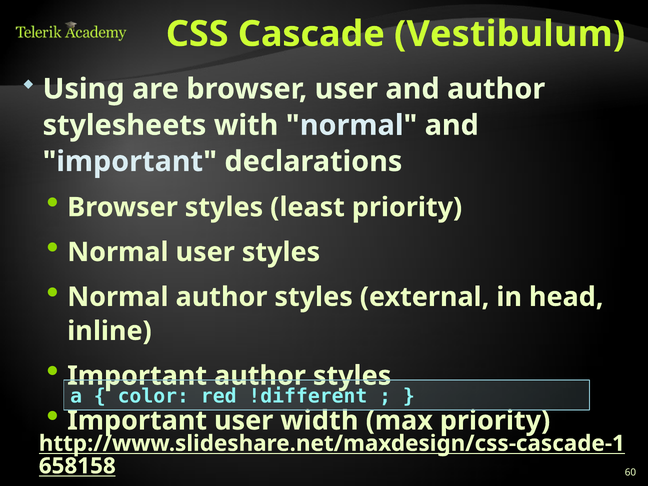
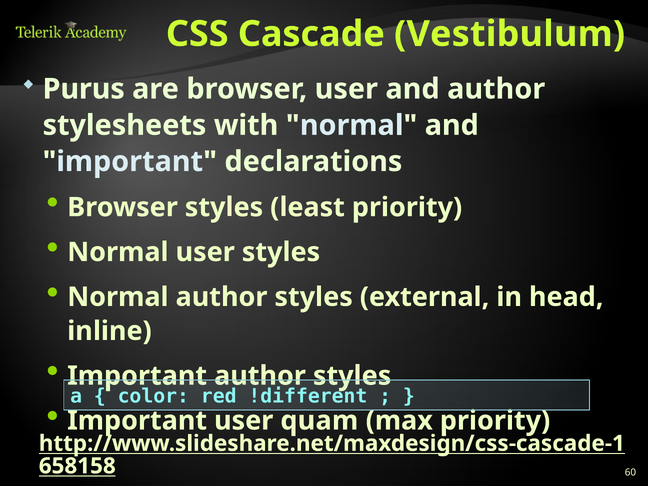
Using: Using -> Purus
width: width -> quam
